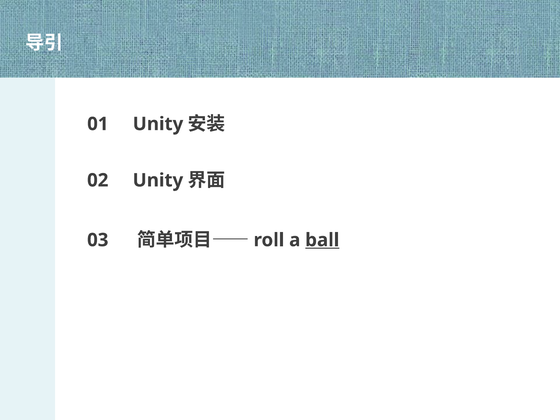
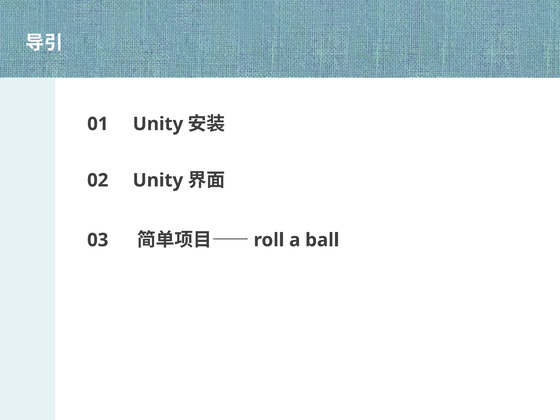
ball underline: present -> none
